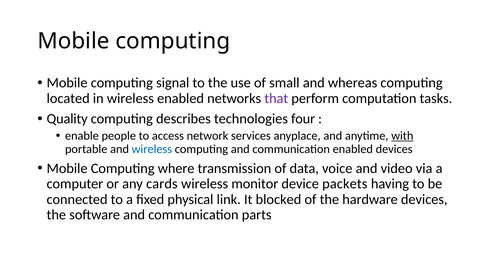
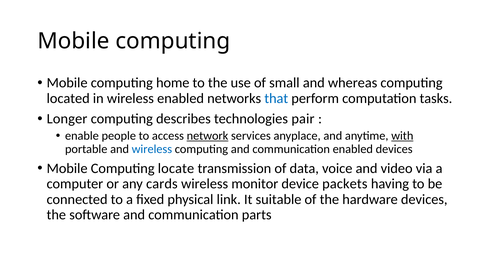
signal: signal -> home
that colour: purple -> blue
Quality: Quality -> Longer
four: four -> pair
network underline: none -> present
where: where -> locate
blocked: blocked -> suitable
